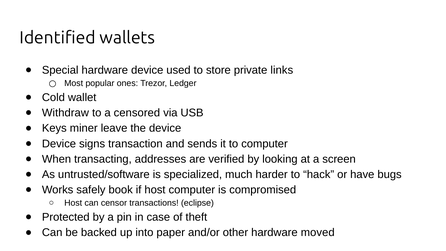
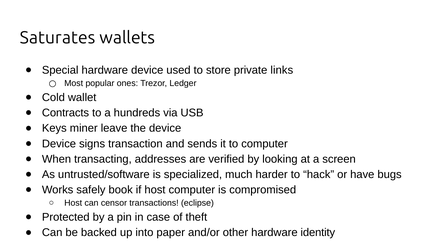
Identified: Identified -> Saturates
Withdraw: Withdraw -> Contracts
censored: censored -> hundreds
moved: moved -> identity
